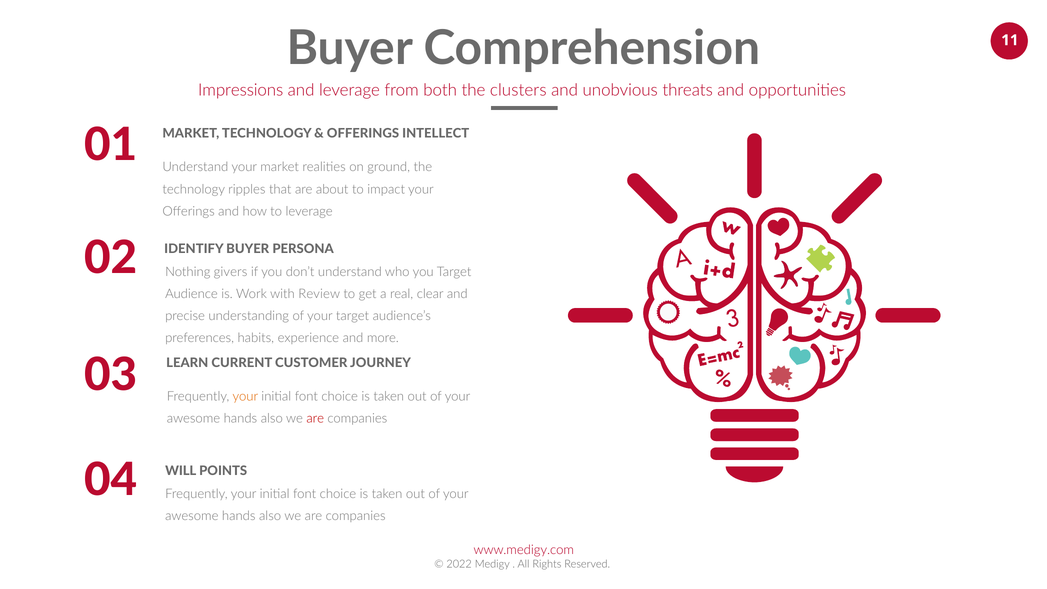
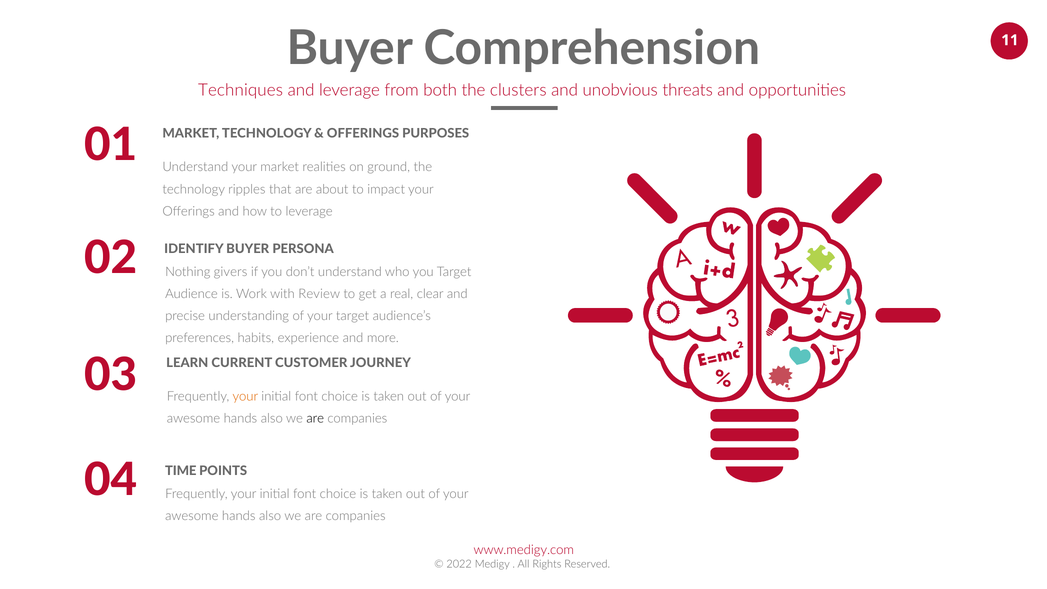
Impressions: Impressions -> Techniques
INTELLECT: INTELLECT -> PURPOSES
are at (315, 418) colour: red -> black
WILL: WILL -> TIME
